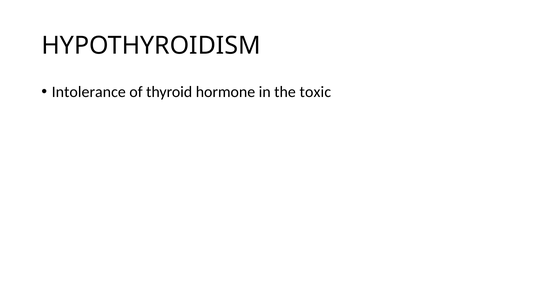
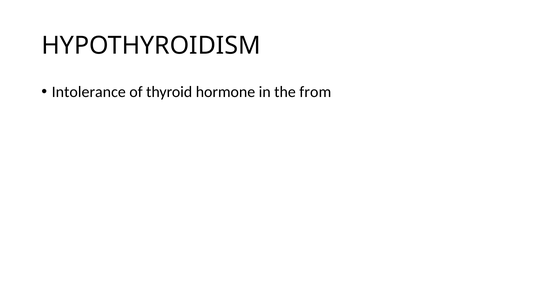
toxic: toxic -> from
